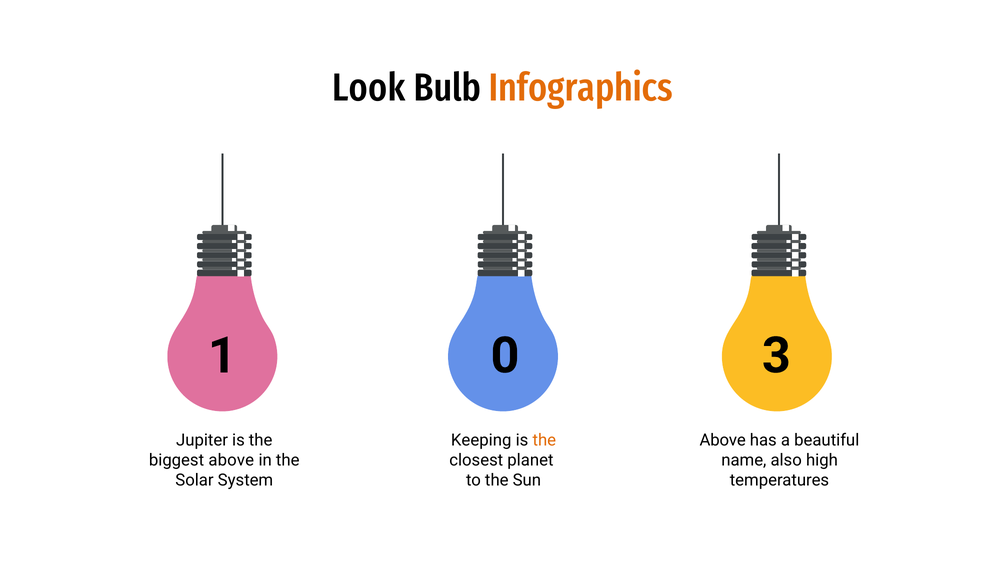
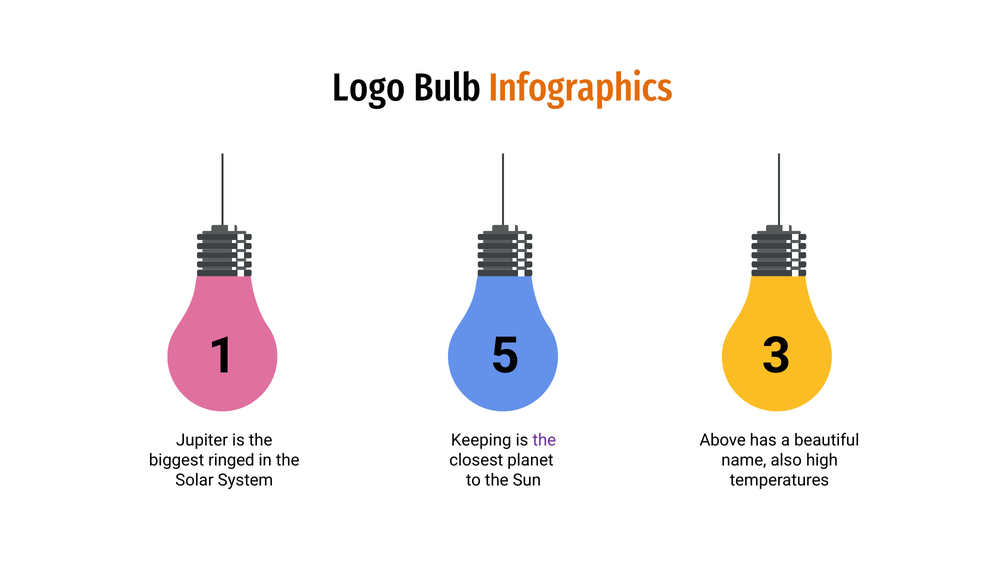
Look: Look -> Logo
0: 0 -> 5
the at (544, 441) colour: orange -> purple
biggest above: above -> ringed
